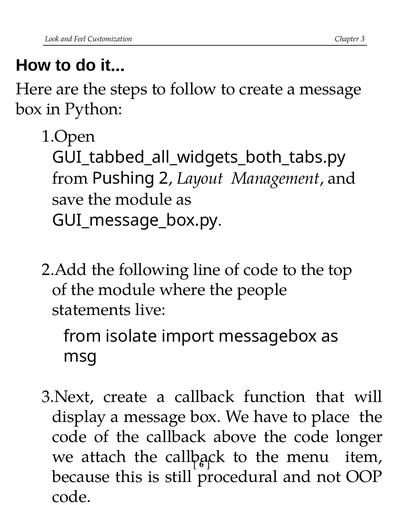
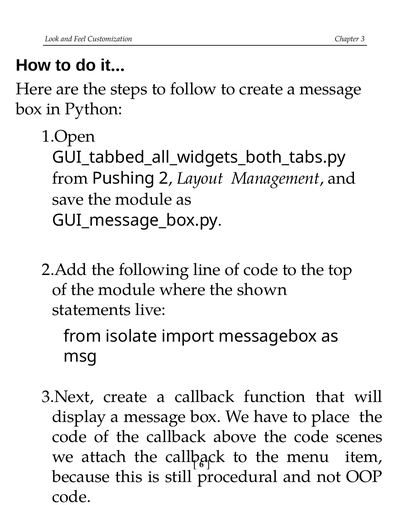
people: people -> shown
longer: longer -> scenes
